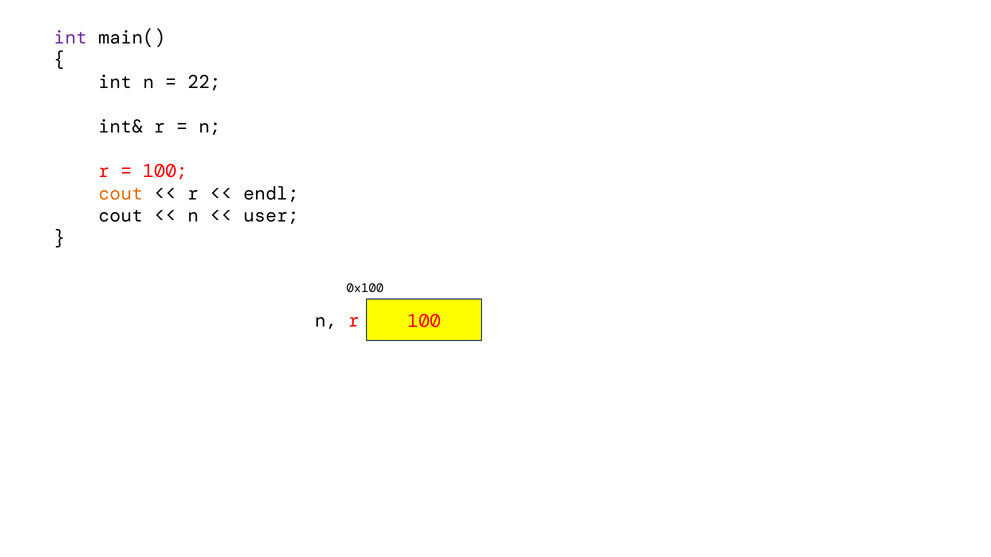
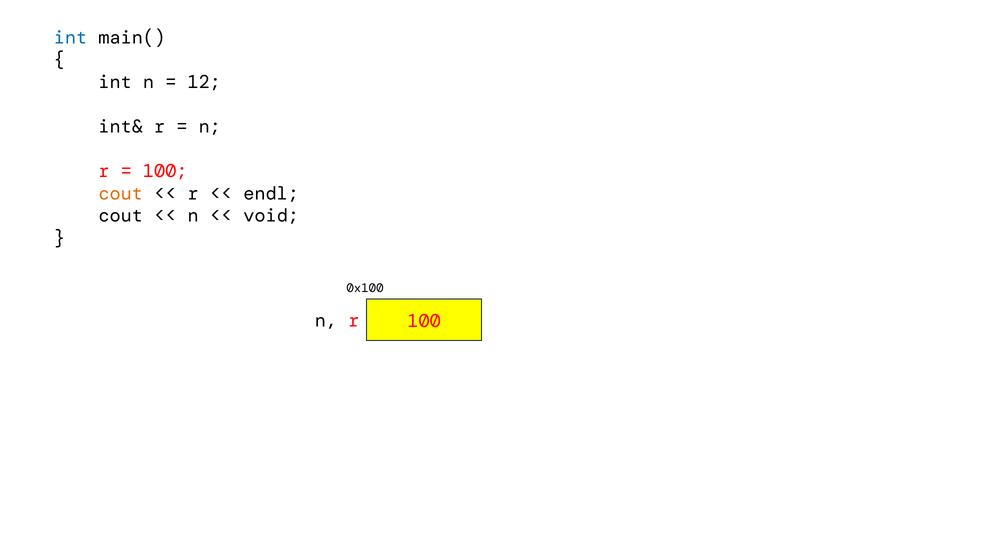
int at (71, 38) colour: purple -> blue
22: 22 -> 12
user: user -> void
